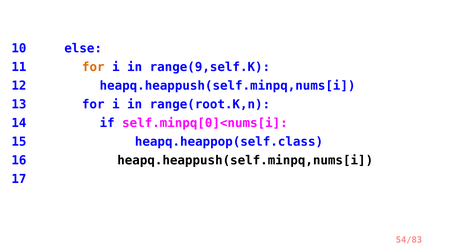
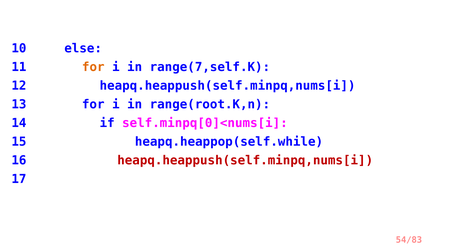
range(9,self.K: range(9,self.K -> range(7,self.K
heapq.heappop(self.class: heapq.heappop(self.class -> heapq.heappop(self.while
heapq.heappush(self.minpq,nums[i at (245, 161) colour: black -> red
